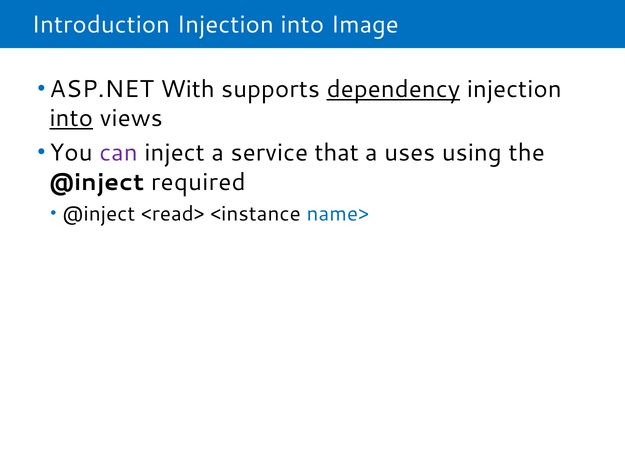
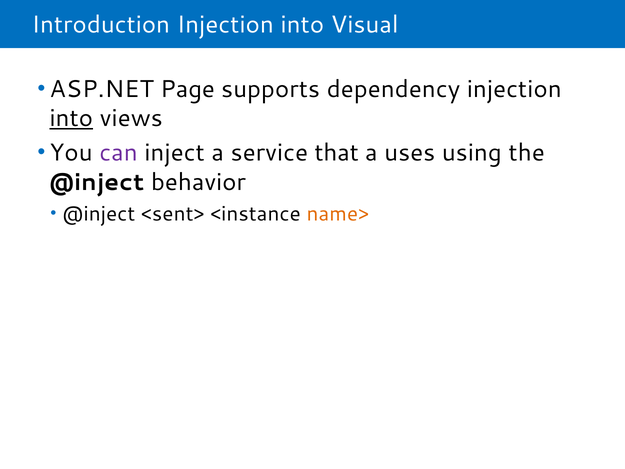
Image: Image -> Visual
With: With -> Page
dependency underline: present -> none
required: required -> behavior
<read>: <read> -> <sent>
name> colour: blue -> orange
